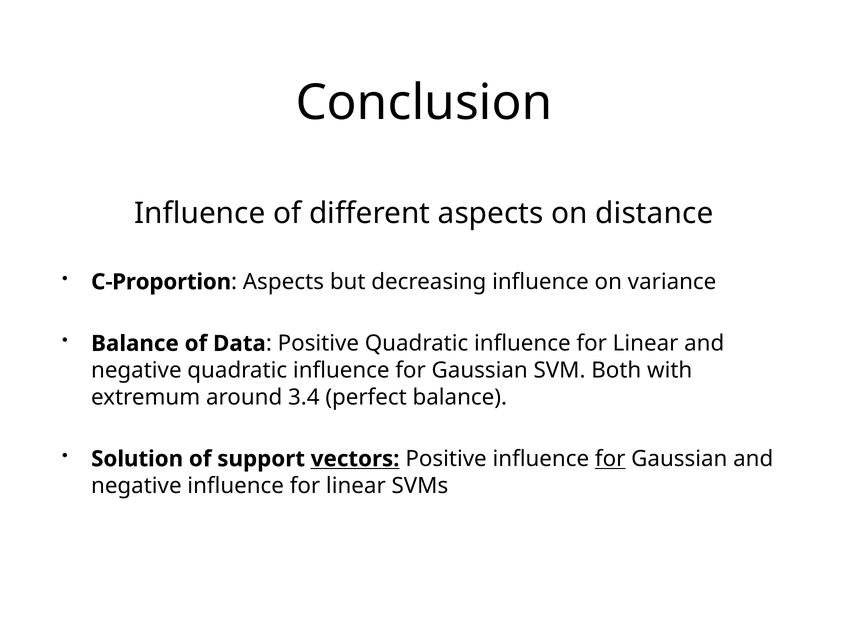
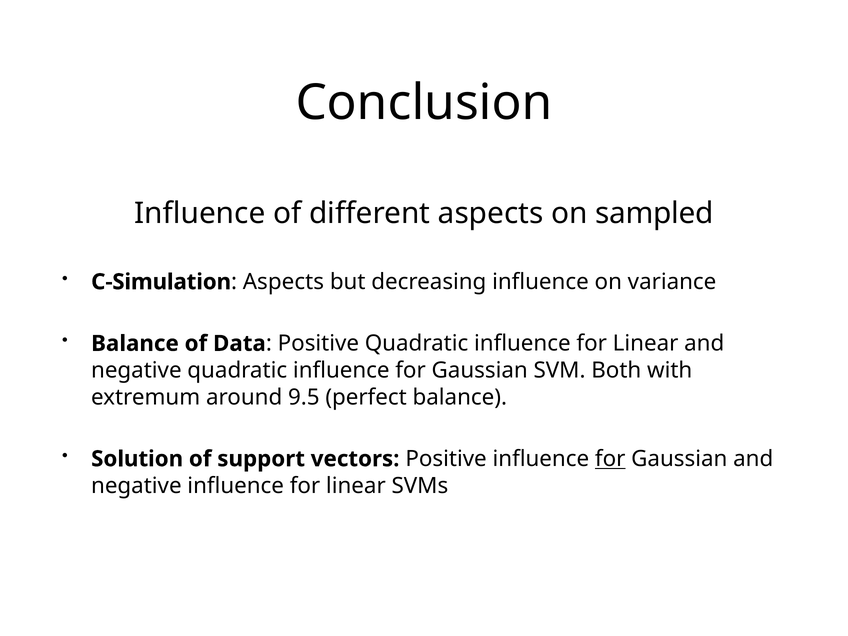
distance: distance -> sampled
C-Proportion: C-Proportion -> C-Simulation
3.4: 3.4 -> 9.5
vectors underline: present -> none
